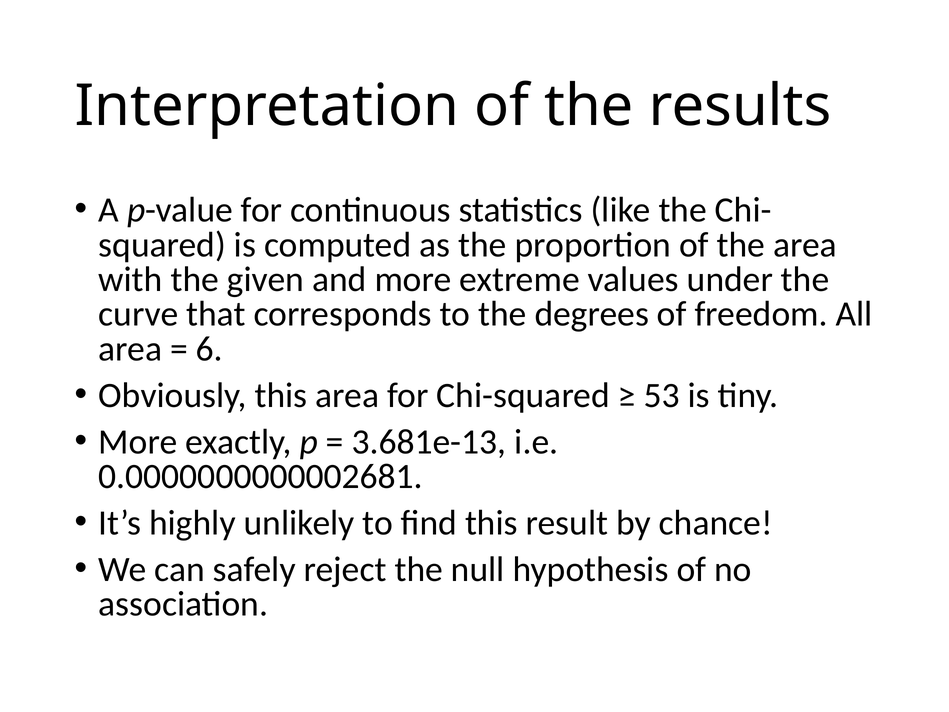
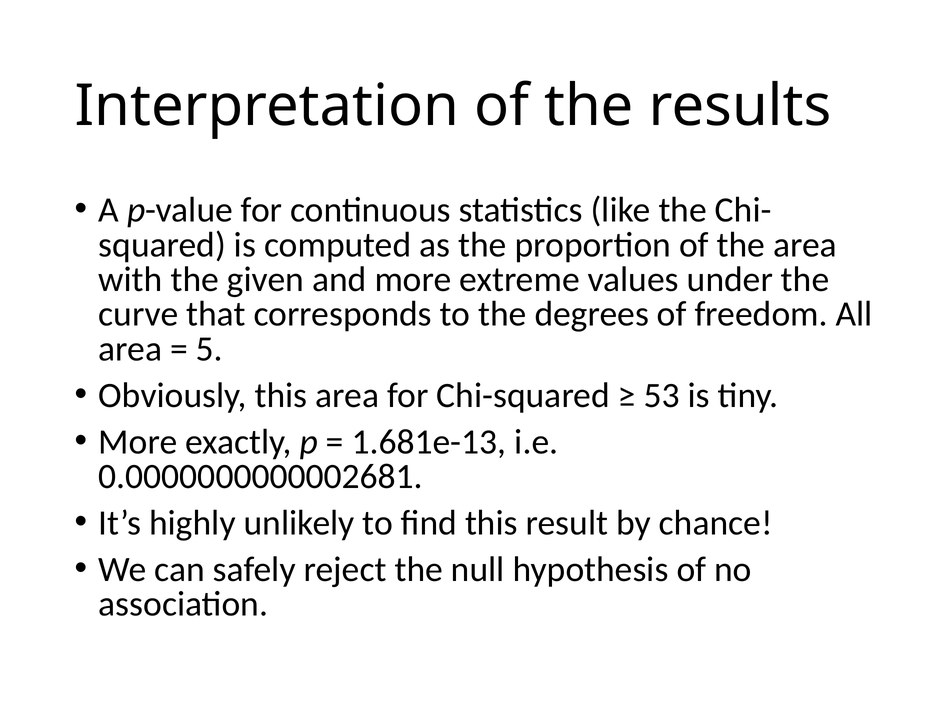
6: 6 -> 5
3.681e-13: 3.681e-13 -> 1.681e-13
